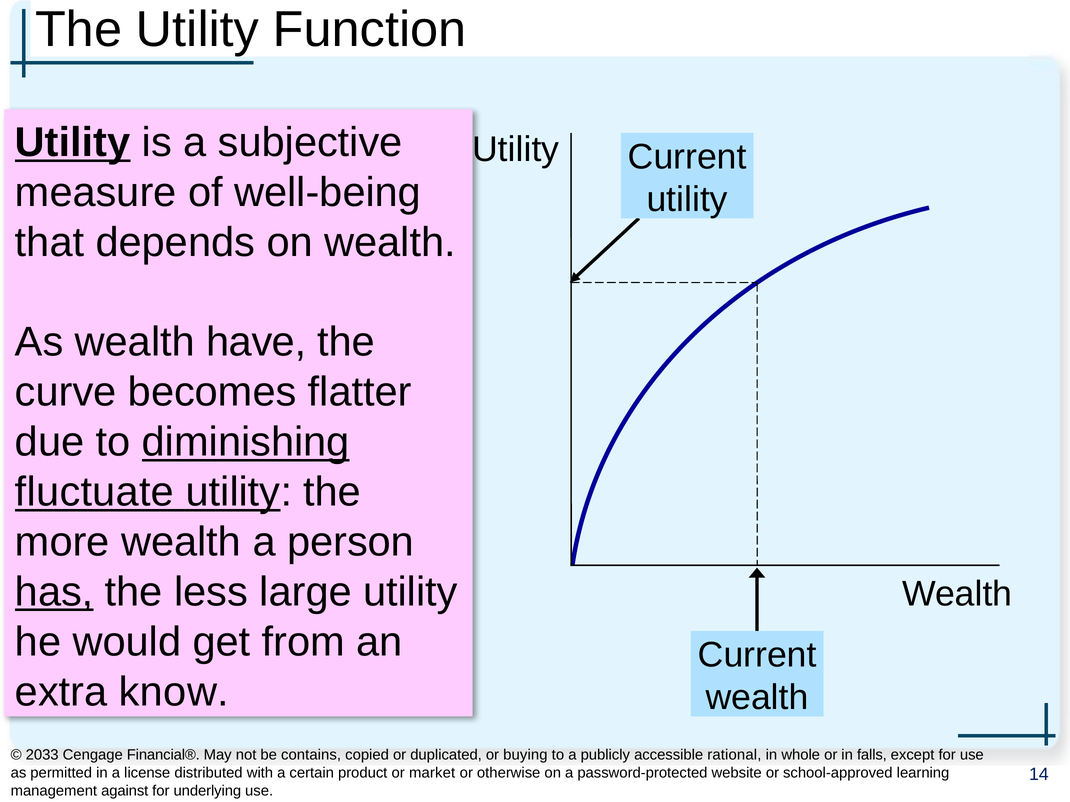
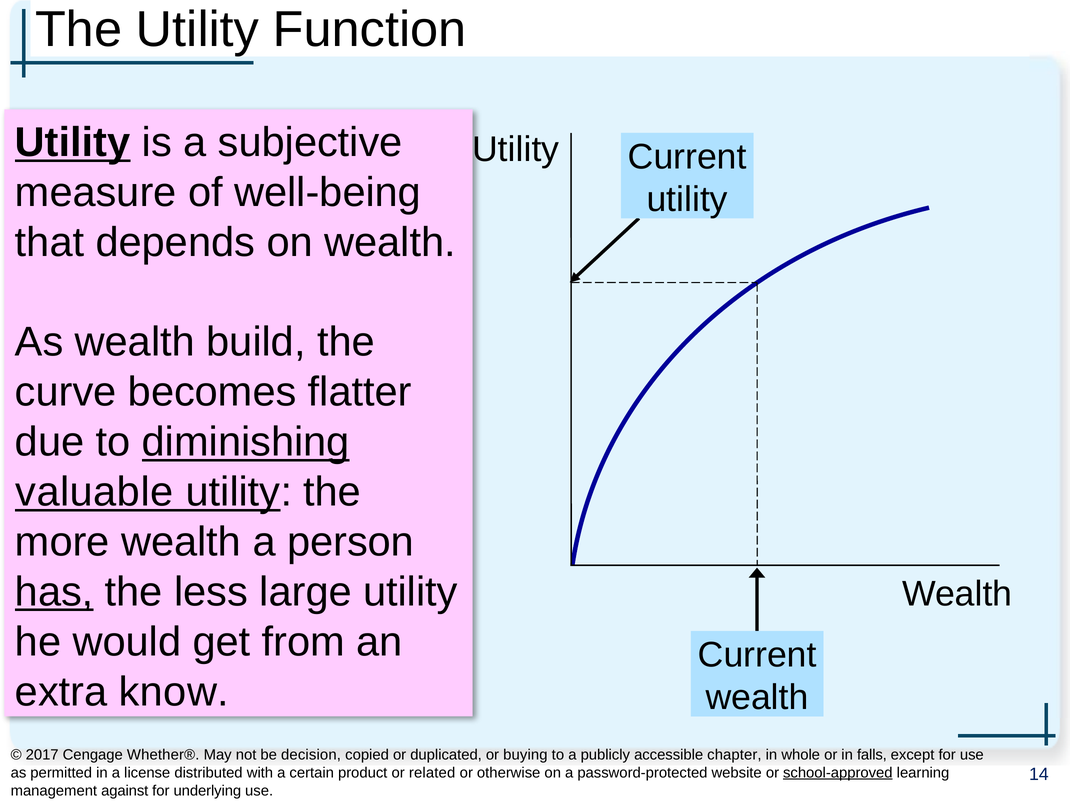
have: have -> build
fluctuate: fluctuate -> valuable
2033: 2033 -> 2017
Financial®: Financial® -> Whether®
contains: contains -> decision
rational: rational -> chapter
market: market -> related
school-approved underline: none -> present
